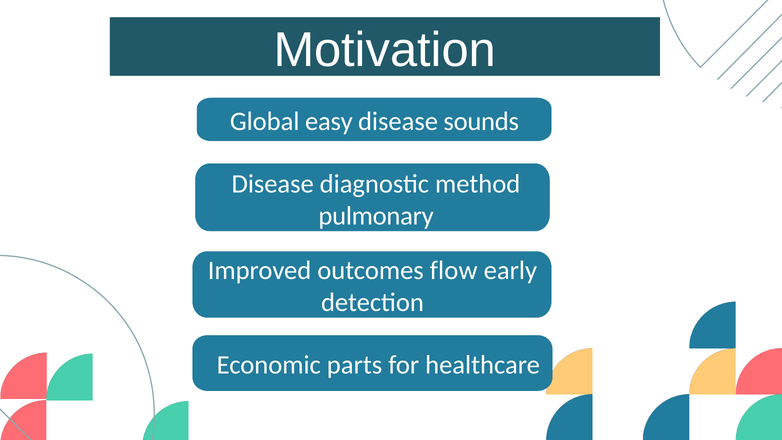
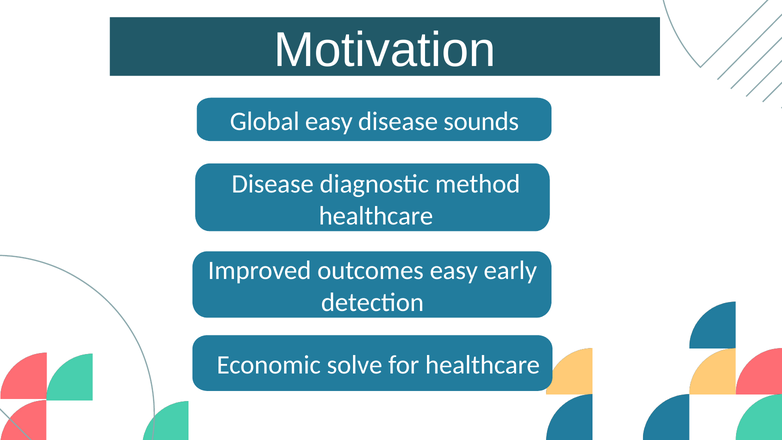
pulmonary at (376, 216): pulmonary -> healthcare
outcomes flow: flow -> easy
parts: parts -> solve
